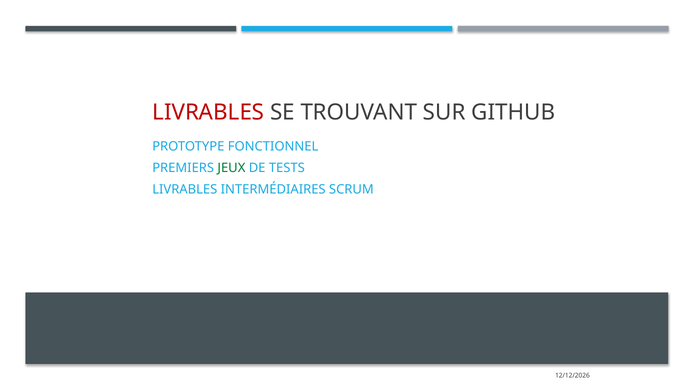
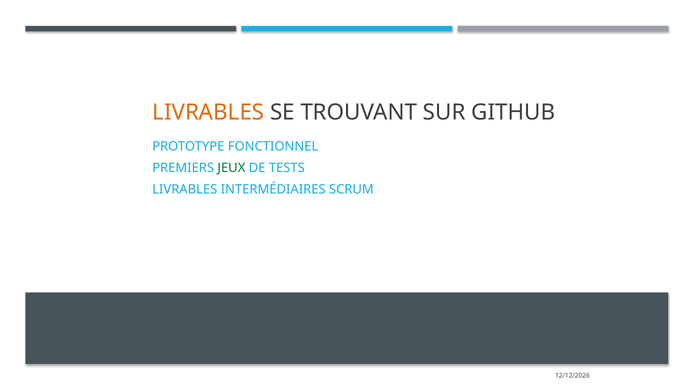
LIVRABLES at (208, 112) colour: red -> orange
